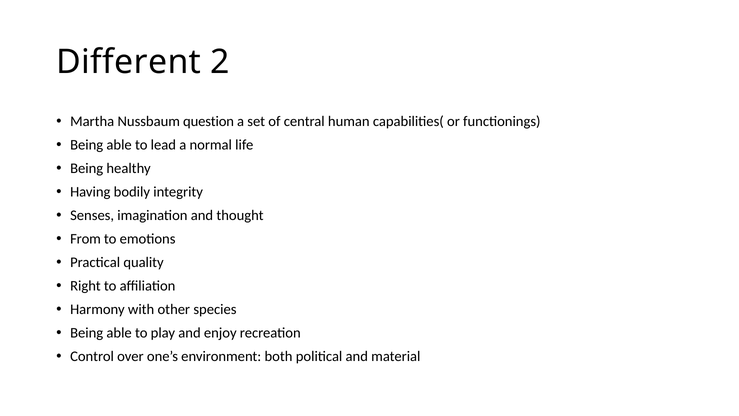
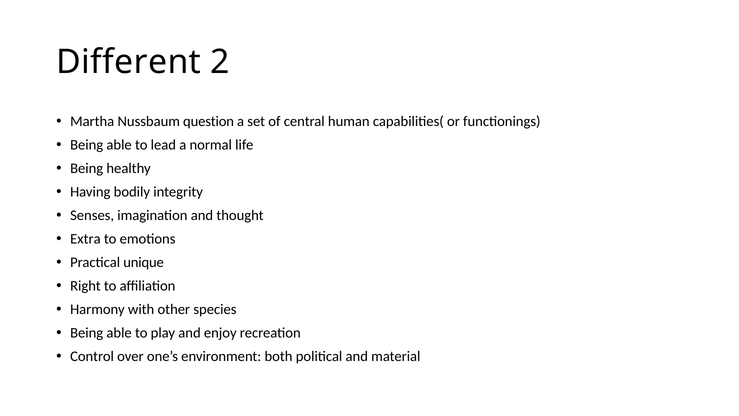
From: From -> Extra
quality: quality -> unique
